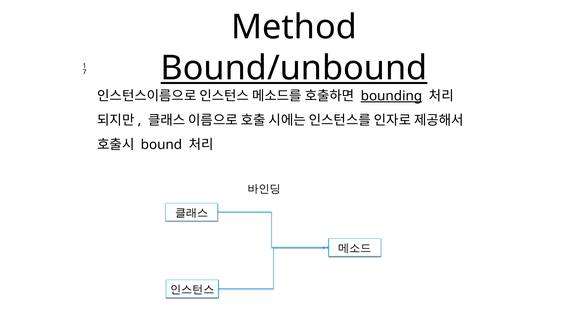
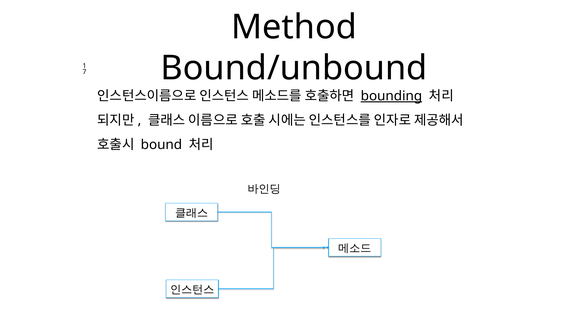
Bound/unbound underline: present -> none
